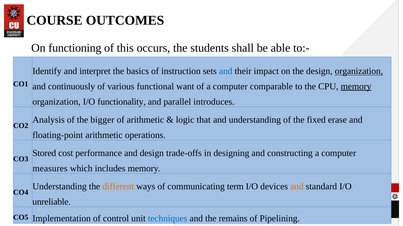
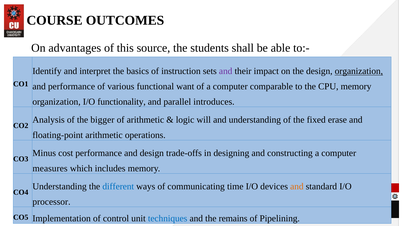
functioning: functioning -> advantages
occurs: occurs -> source
and at (226, 71) colour: blue -> purple
and continuously: continuously -> performance
memory at (356, 87) underline: present -> none
that: that -> will
Stored: Stored -> Minus
different colour: orange -> blue
term: term -> time
unreliable: unreliable -> processor
